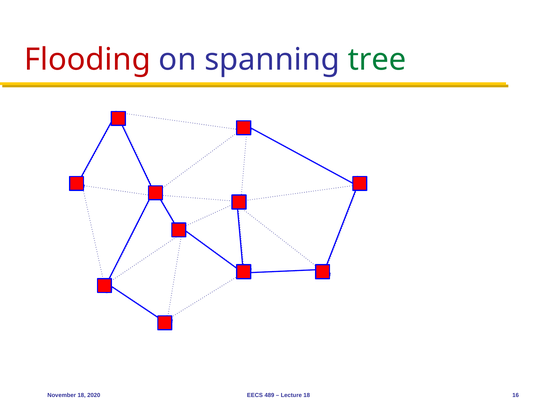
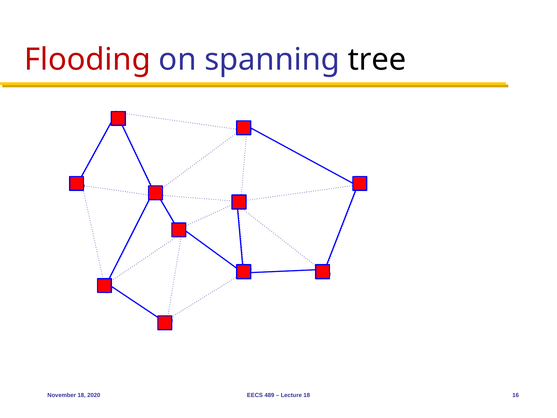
tree colour: green -> black
